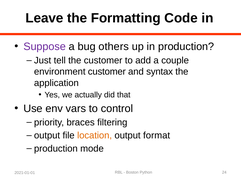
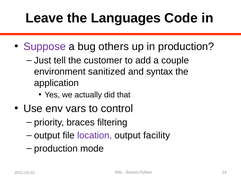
Formatting: Formatting -> Languages
environment customer: customer -> sanitized
location colour: orange -> purple
format: format -> facility
